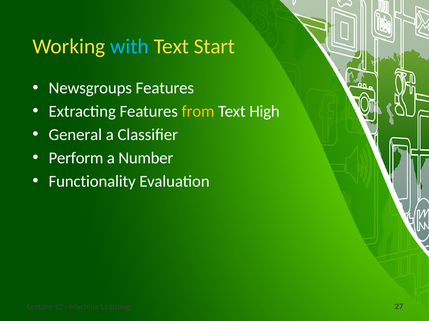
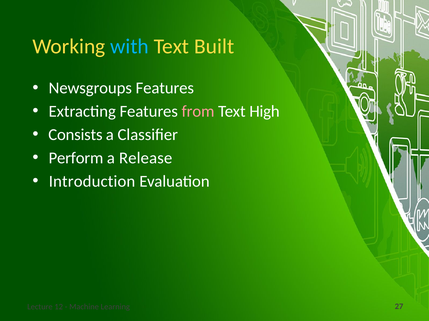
Start: Start -> Built
from colour: yellow -> pink
General: General -> Consists
Number: Number -> Release
Functionality: Functionality -> Introduction
